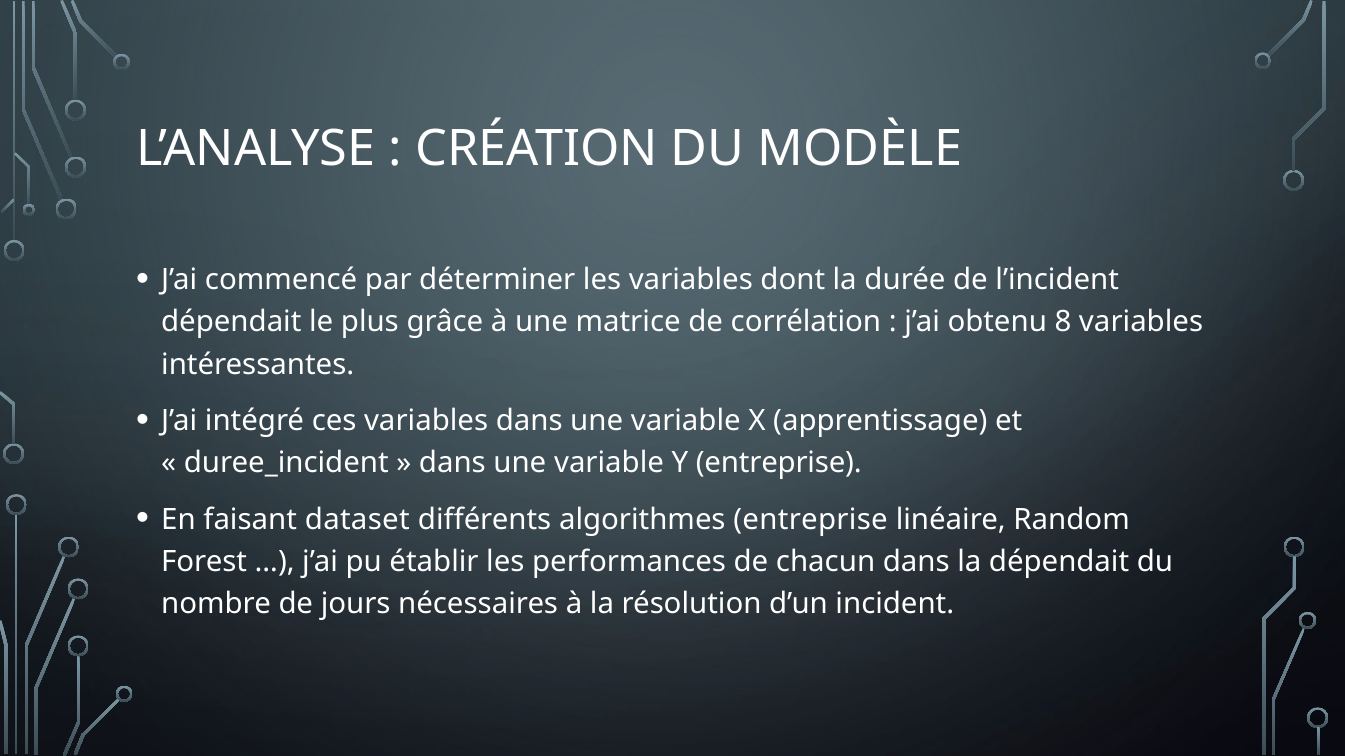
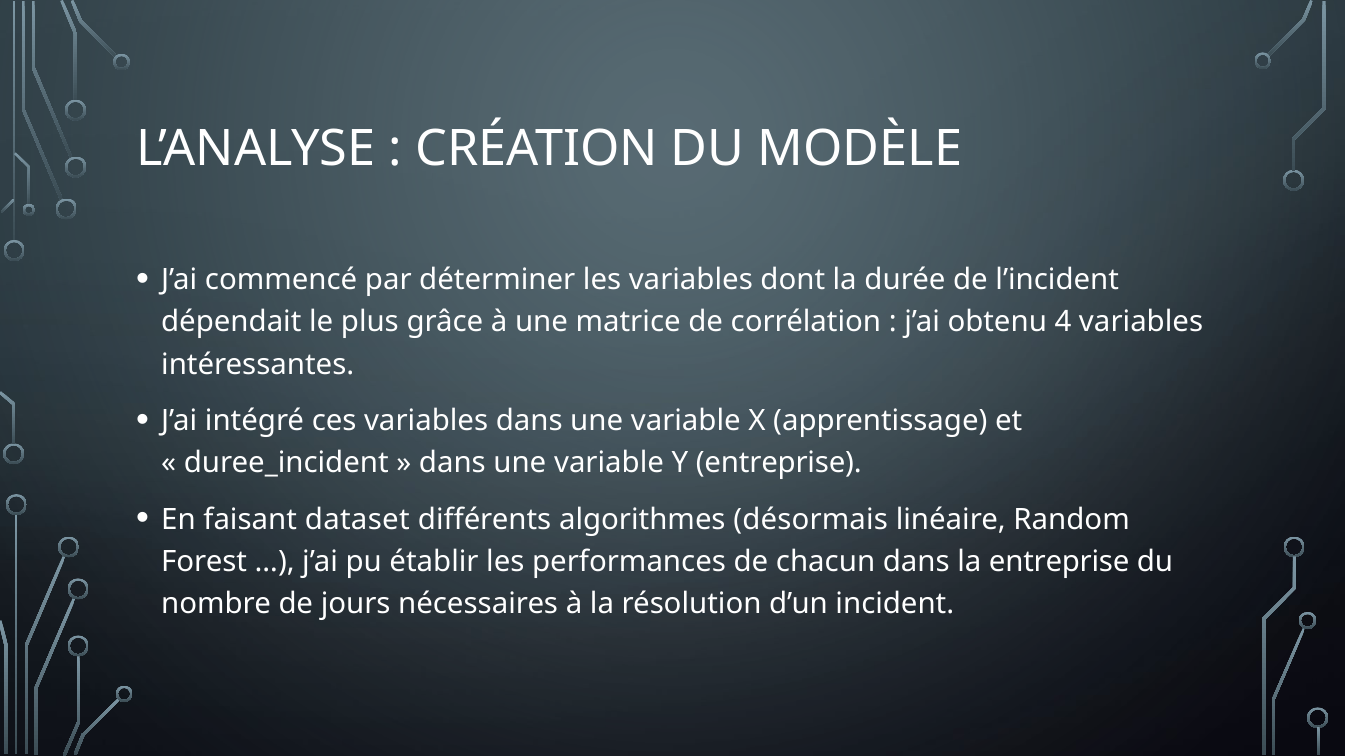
8: 8 -> 4
algorithmes entreprise: entreprise -> désormais
la dépendait: dépendait -> entreprise
